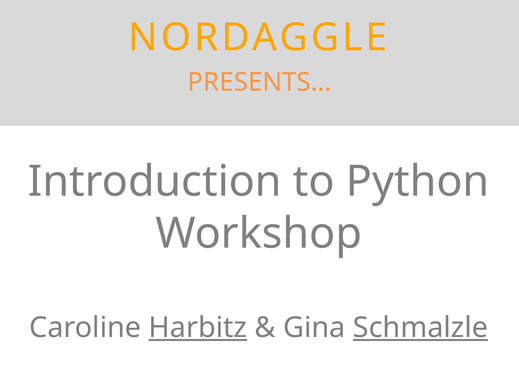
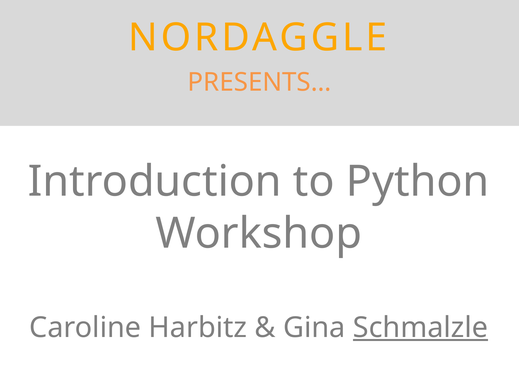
Harbitz underline: present -> none
